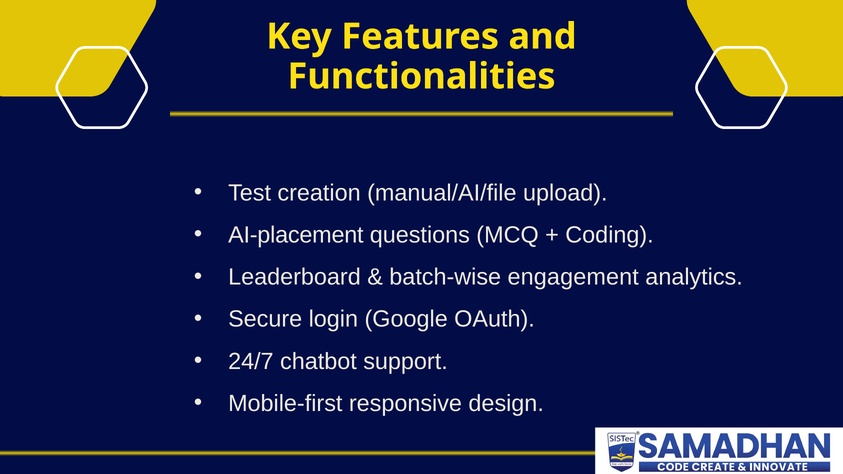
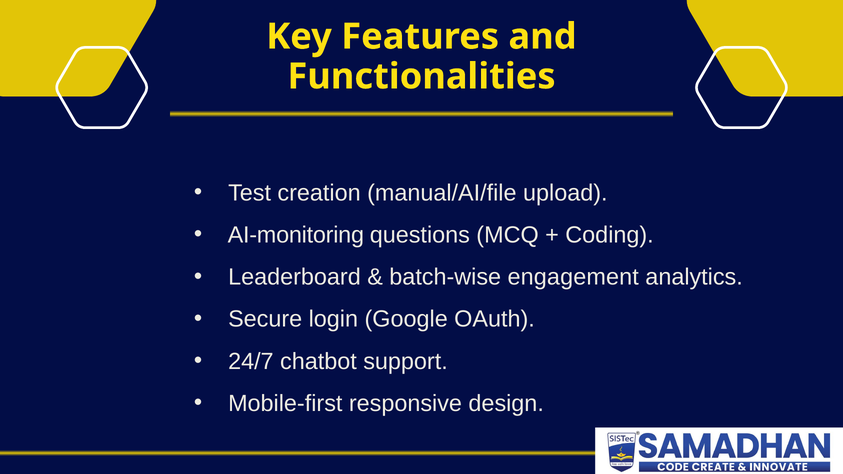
AI-placement: AI-placement -> AI-monitoring
